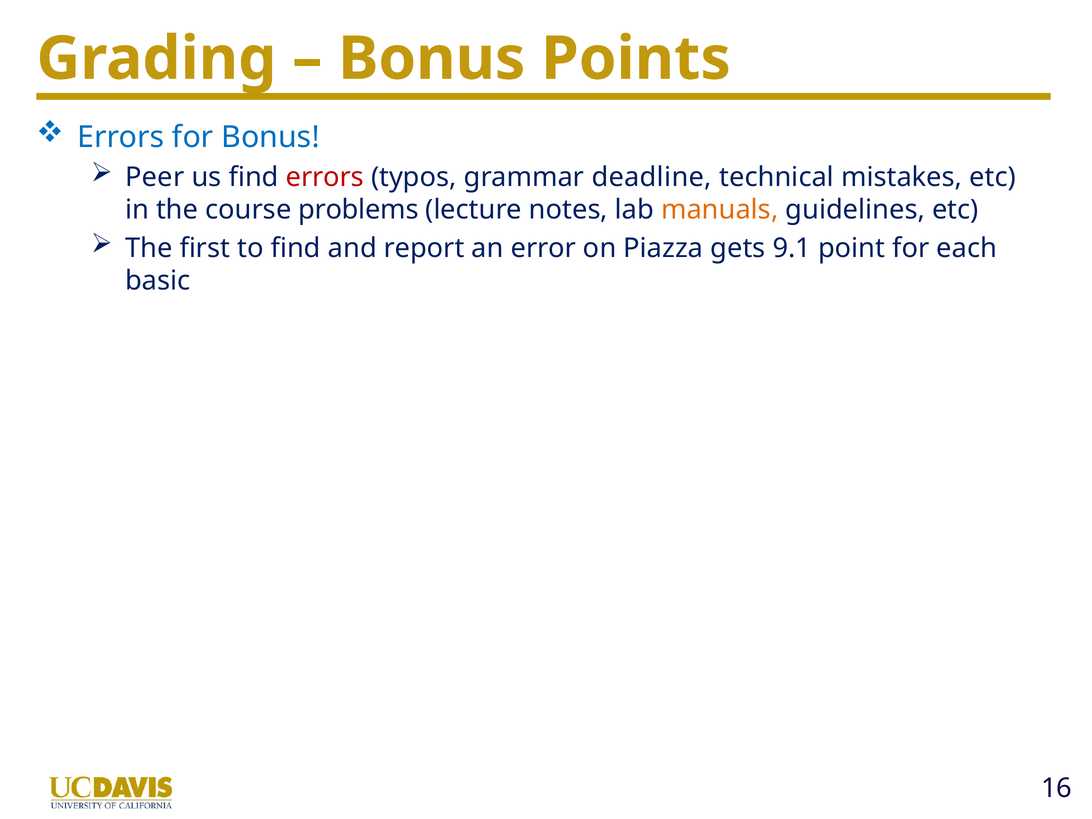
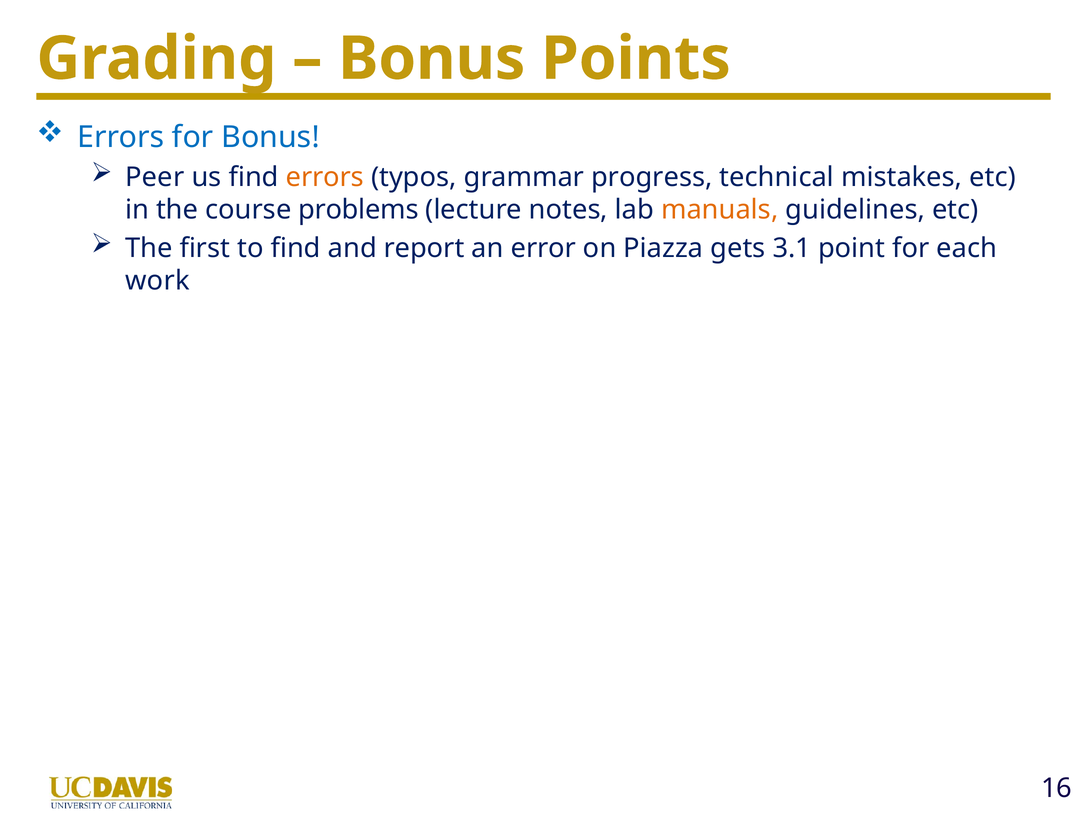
errors at (325, 177) colour: red -> orange
deadline: deadline -> progress
9.1: 9.1 -> 3.1
basic: basic -> work
